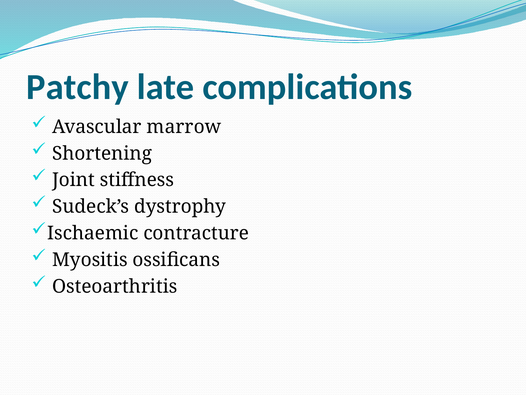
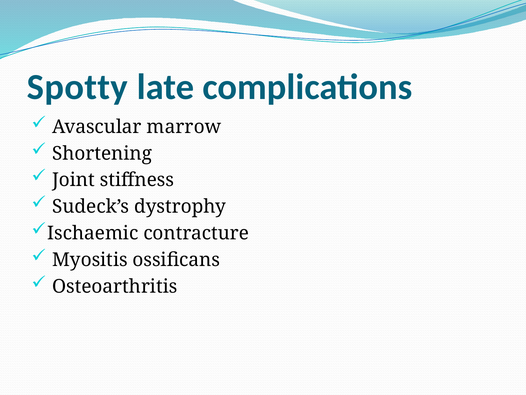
Patchy: Patchy -> Spotty
